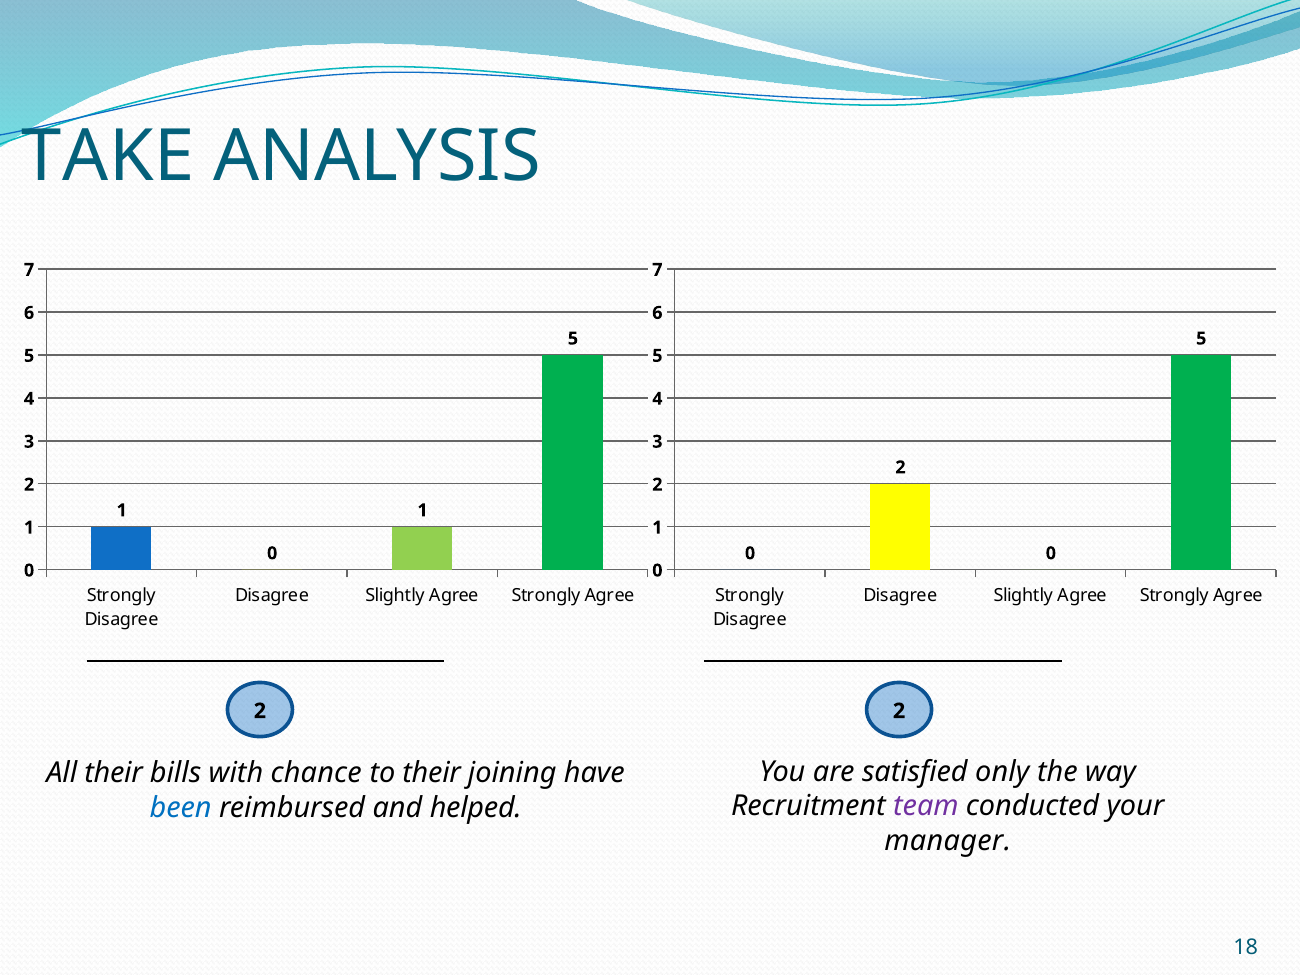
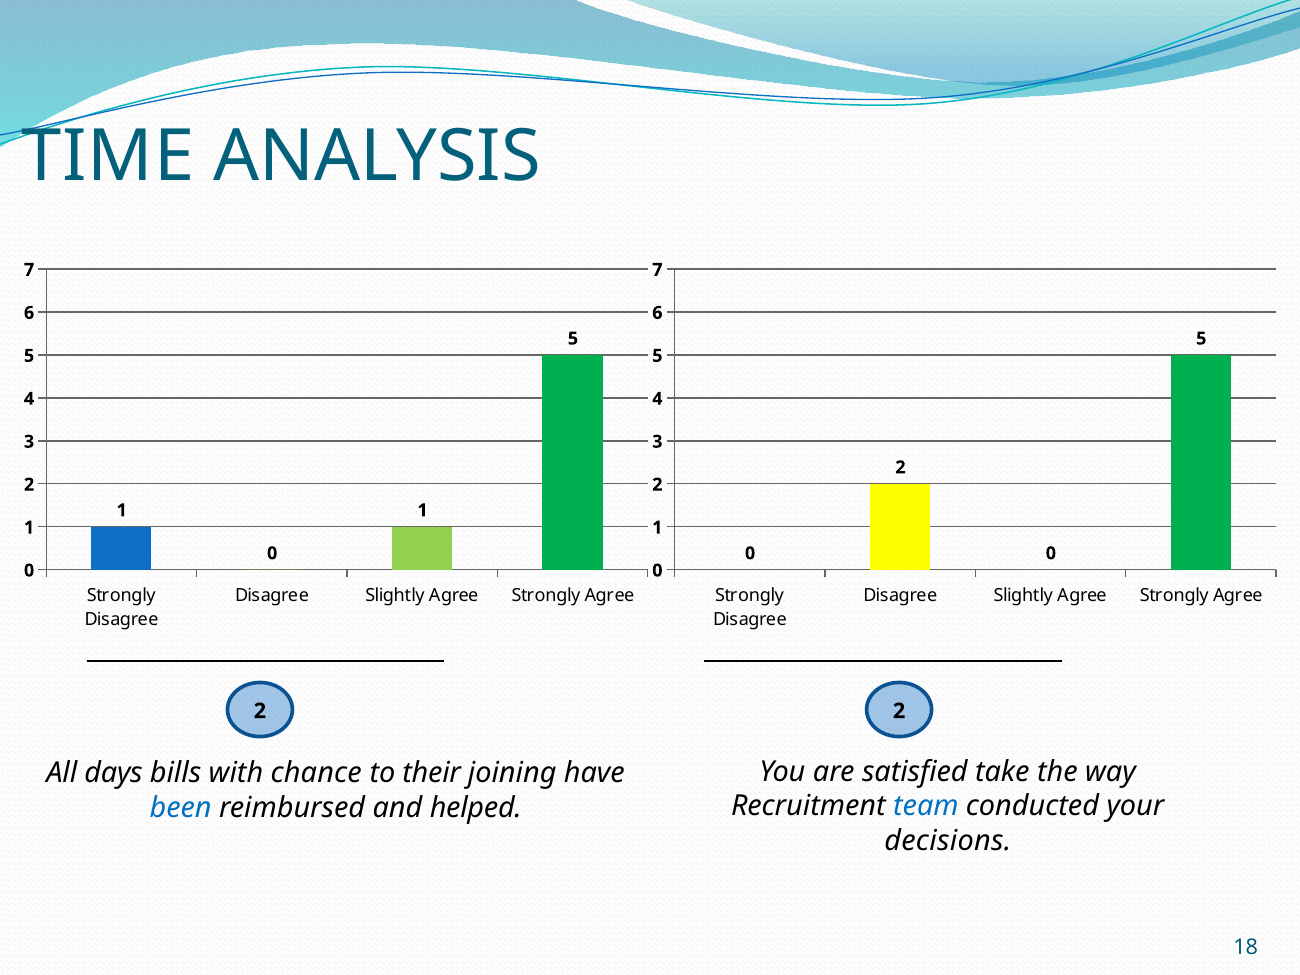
TAKE: TAKE -> TIME
only: only -> take
All their: their -> days
team colour: purple -> blue
manager: manager -> decisions
